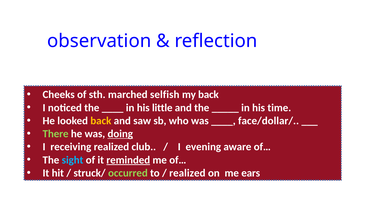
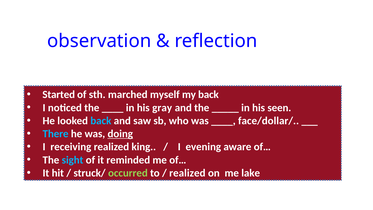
Cheeks: Cheeks -> Started
selfish: selfish -> myself
little: little -> gray
time: time -> seen
back at (101, 121) colour: yellow -> light blue
There colour: light green -> light blue
club: club -> king
reminded underline: present -> none
ears: ears -> lake
